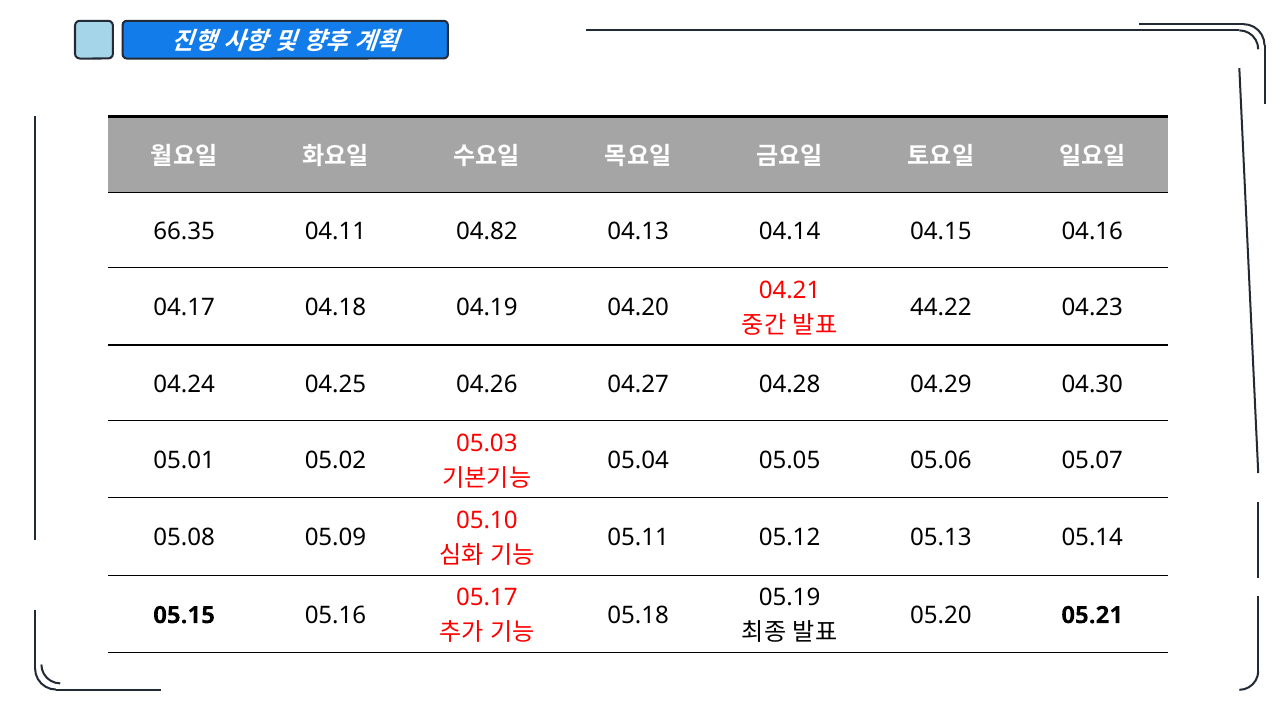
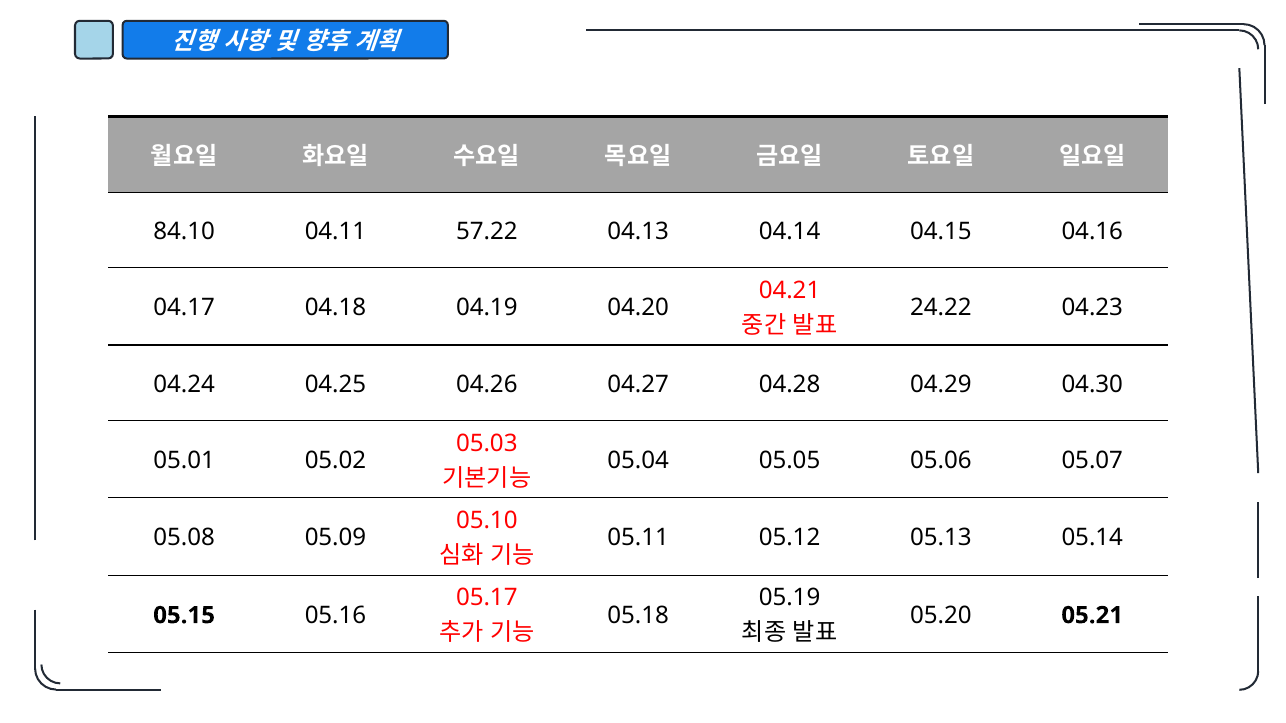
66.35: 66.35 -> 84.10
04.82: 04.82 -> 57.22
44.22: 44.22 -> 24.22
